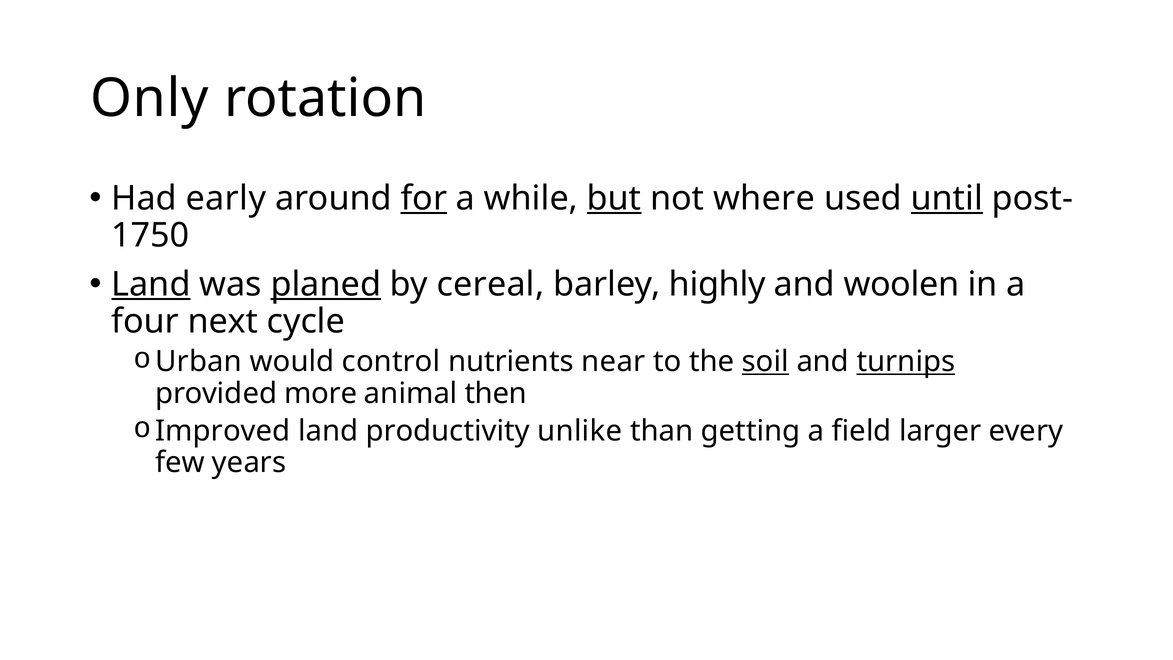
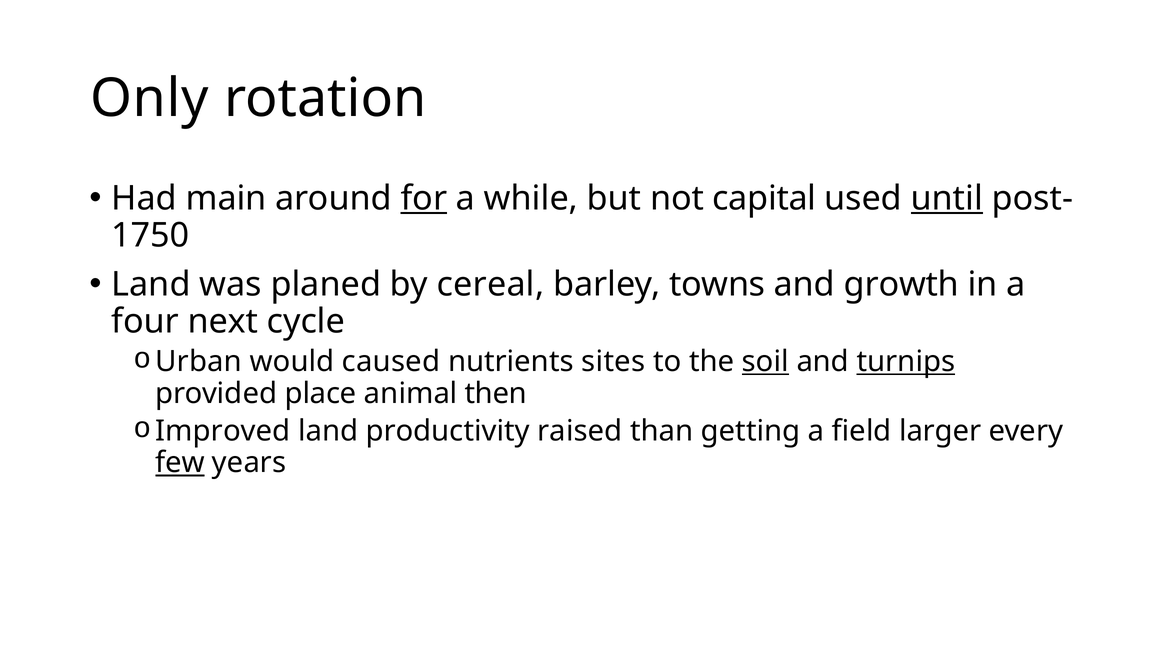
early: early -> main
but underline: present -> none
where: where -> capital
Land at (151, 284) underline: present -> none
planed underline: present -> none
highly: highly -> towns
woolen: woolen -> growth
control: control -> caused
near: near -> sites
more: more -> place
unlike: unlike -> raised
few underline: none -> present
